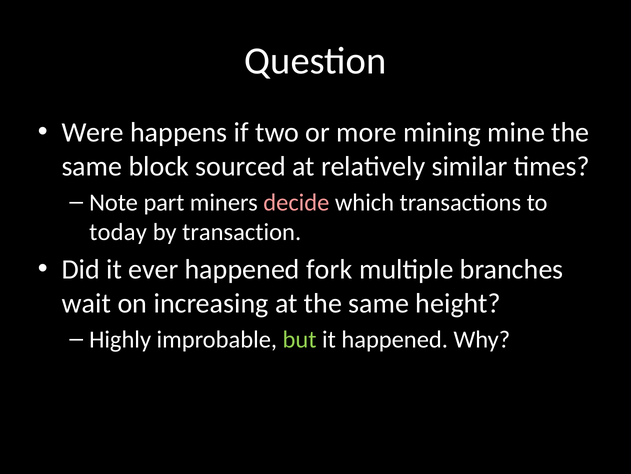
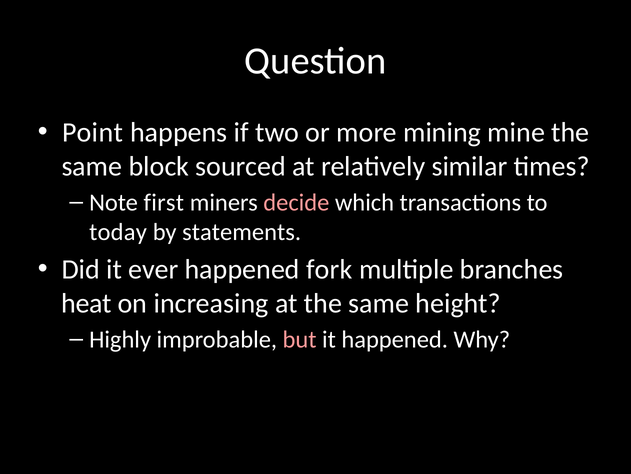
Were: Were -> Point
part: part -> first
transaction: transaction -> statements
wait: wait -> heat
but colour: light green -> pink
